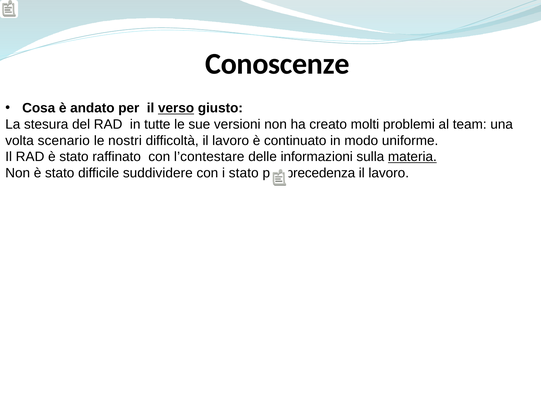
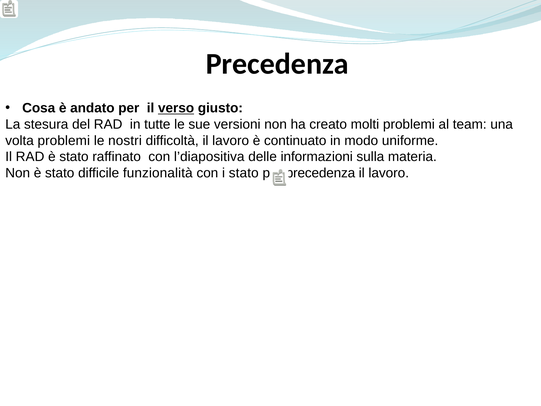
Conoscenze at (277, 64): Conoscenze -> Precedenza
volta scenario: scenario -> problemi
l’contestare: l’contestare -> l’diapositiva
materia underline: present -> none
suddividere: suddividere -> funzionalità
